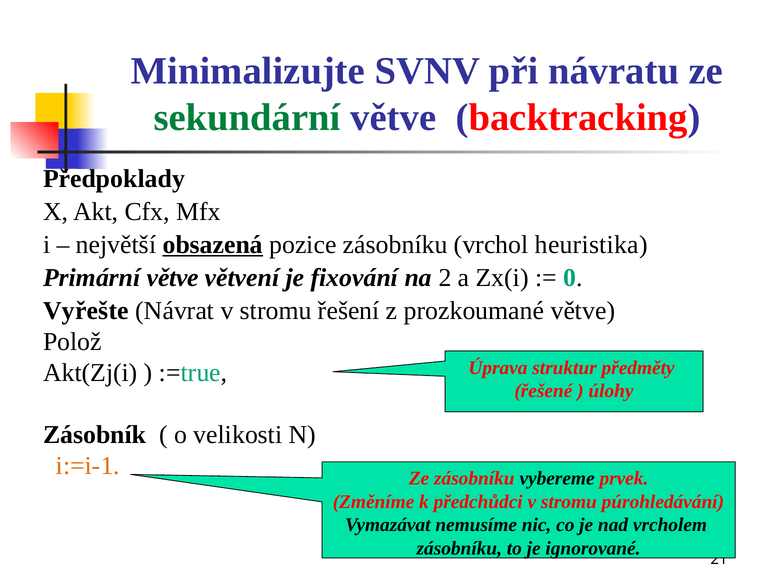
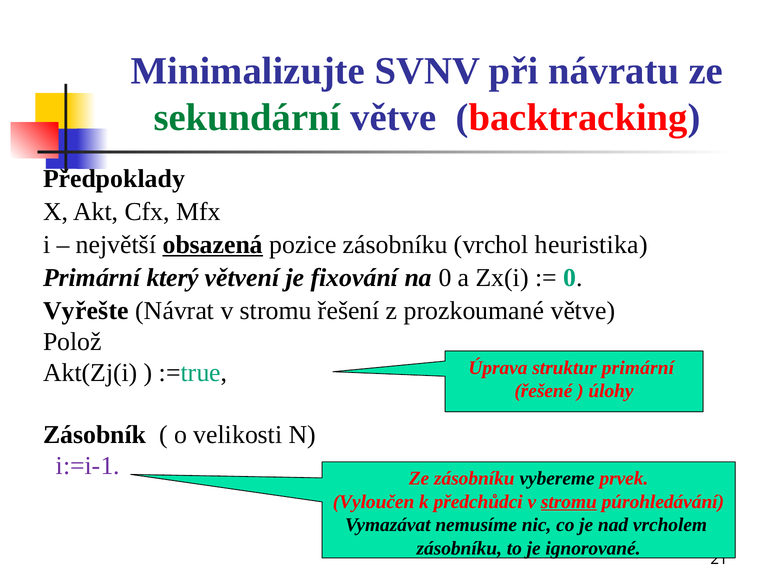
Primární větve: větve -> který
na 2: 2 -> 0
struktur předměty: předměty -> primární
i:=i-1 colour: orange -> purple
Změníme: Změníme -> Vyloučen
stromu at (569, 502) underline: none -> present
